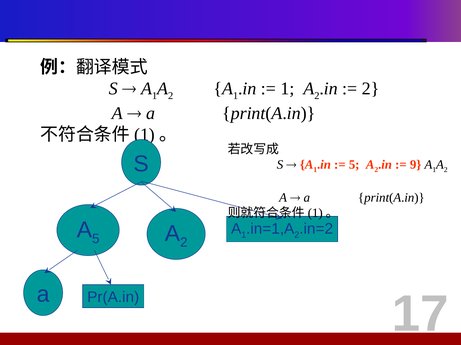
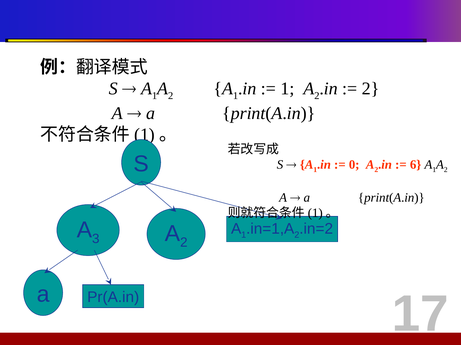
5 at (354, 165): 5 -> 0
9: 9 -> 6
A 5: 5 -> 3
